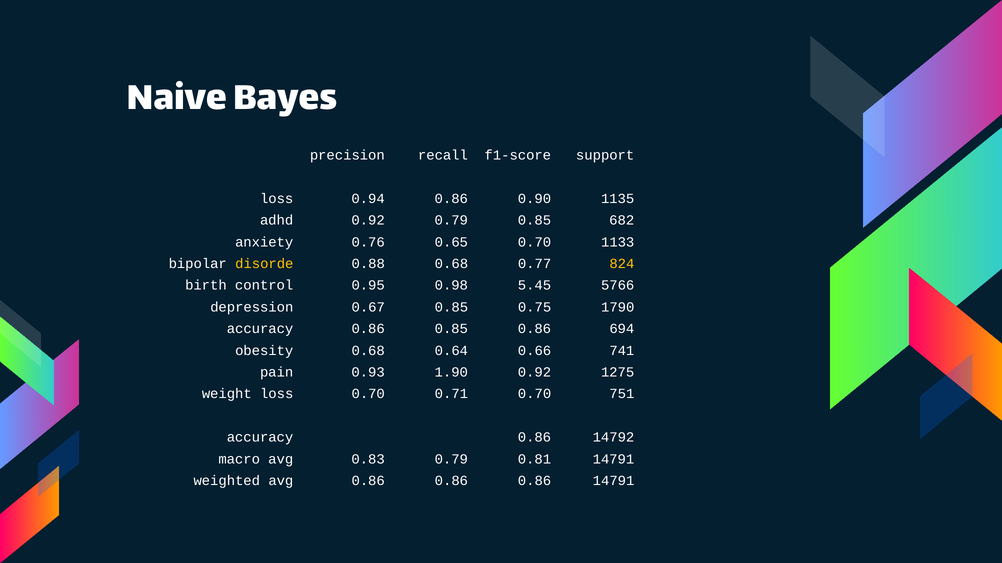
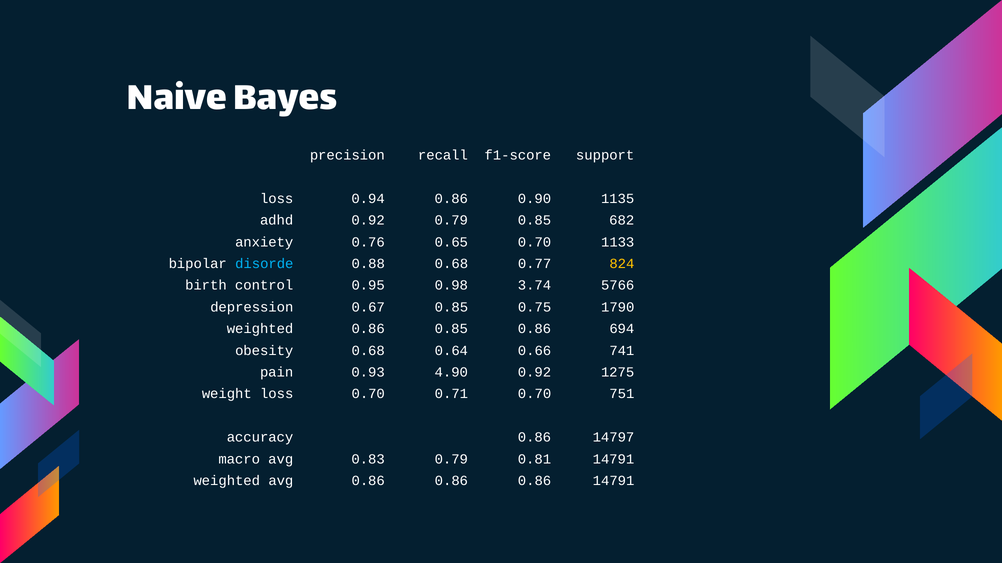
disorde colour: yellow -> light blue
5.45: 5.45 -> 3.74
accuracy at (260, 329): accuracy -> weighted
1.90: 1.90 -> 4.90
14792: 14792 -> 14797
